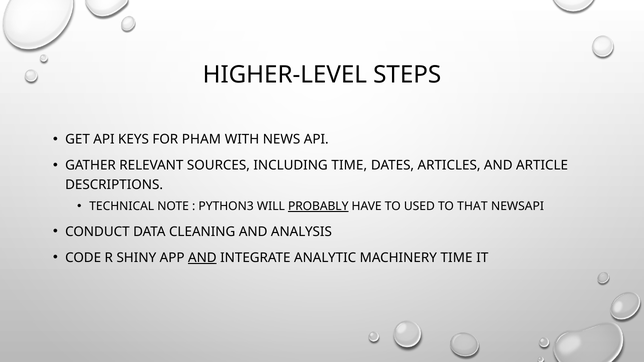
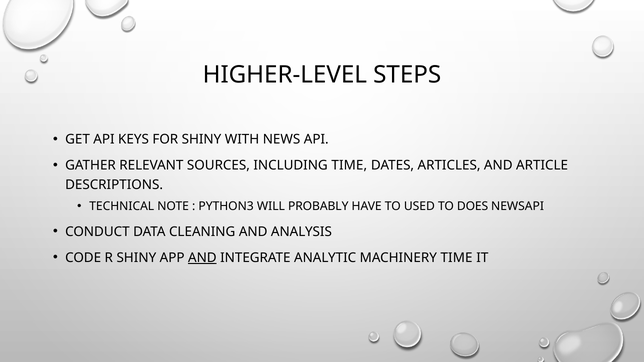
FOR PHAM: PHAM -> SHINY
PROBABLY underline: present -> none
THAT: THAT -> DOES
